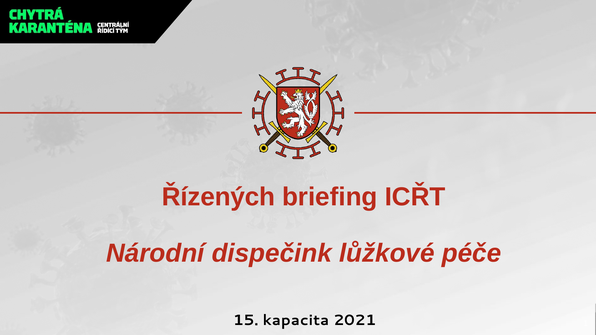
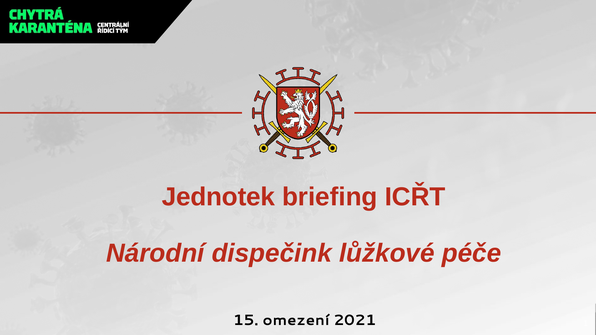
Řízených: Řízených -> Jednotek
kapacita: kapacita -> omezení
